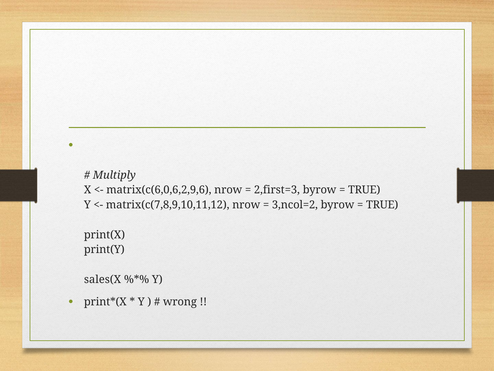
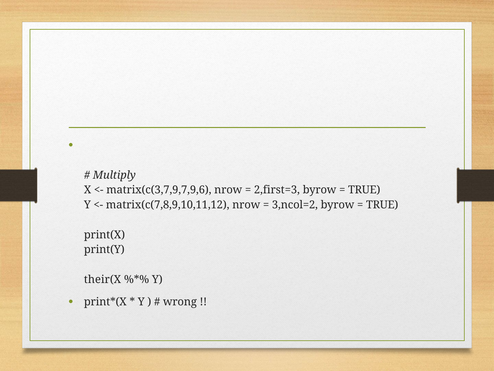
matrix(c(6,0,6,2,9,6: matrix(c(6,0,6,2,9,6 -> matrix(c(3,7,9,7,9,6
sales(X: sales(X -> their(X
